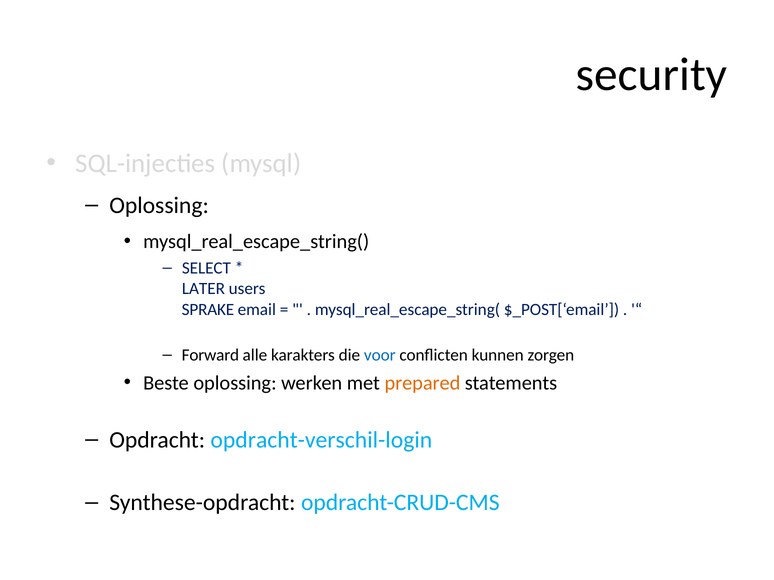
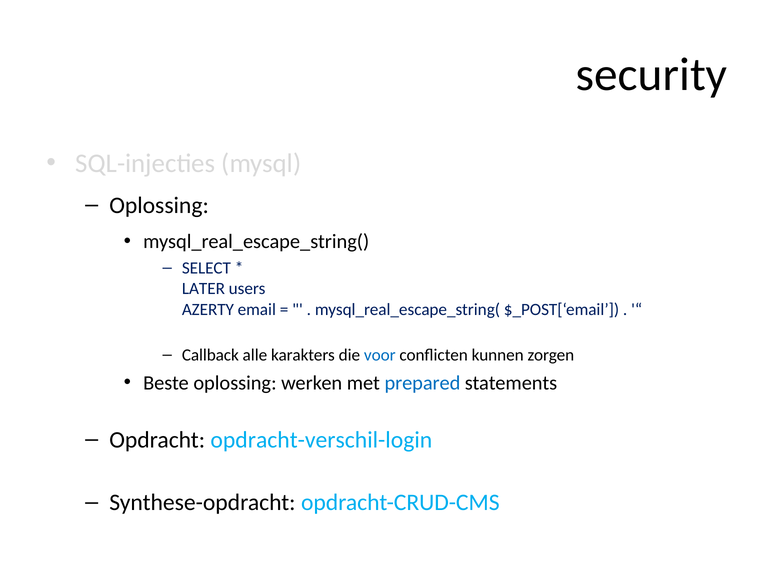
SPRAKE: SPRAKE -> AZERTY
Forward: Forward -> Callback
prepared colour: orange -> blue
